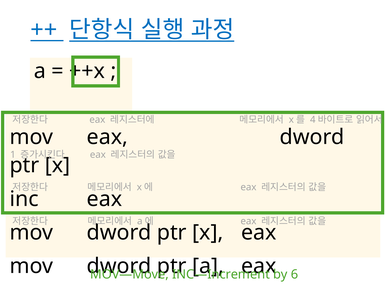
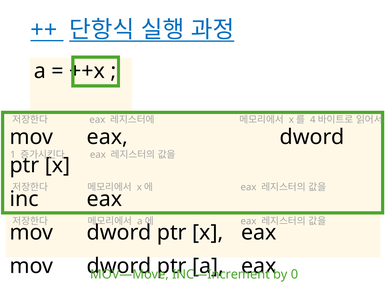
6: 6 -> 0
